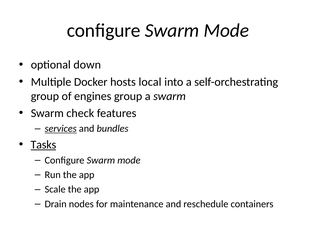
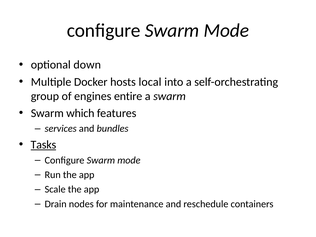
engines group: group -> entire
check: check -> which
services underline: present -> none
